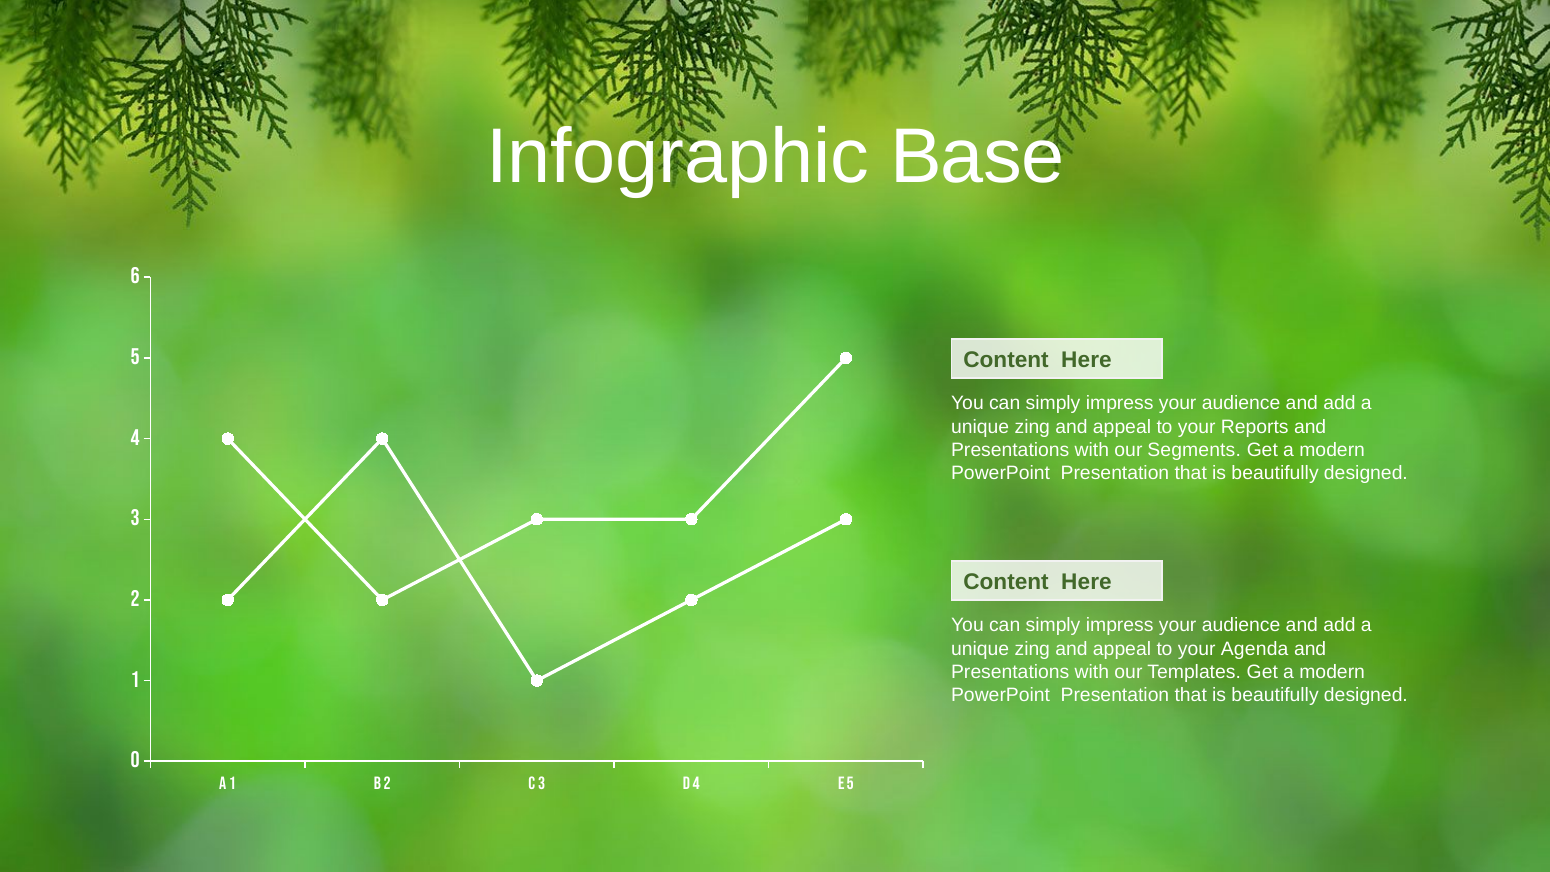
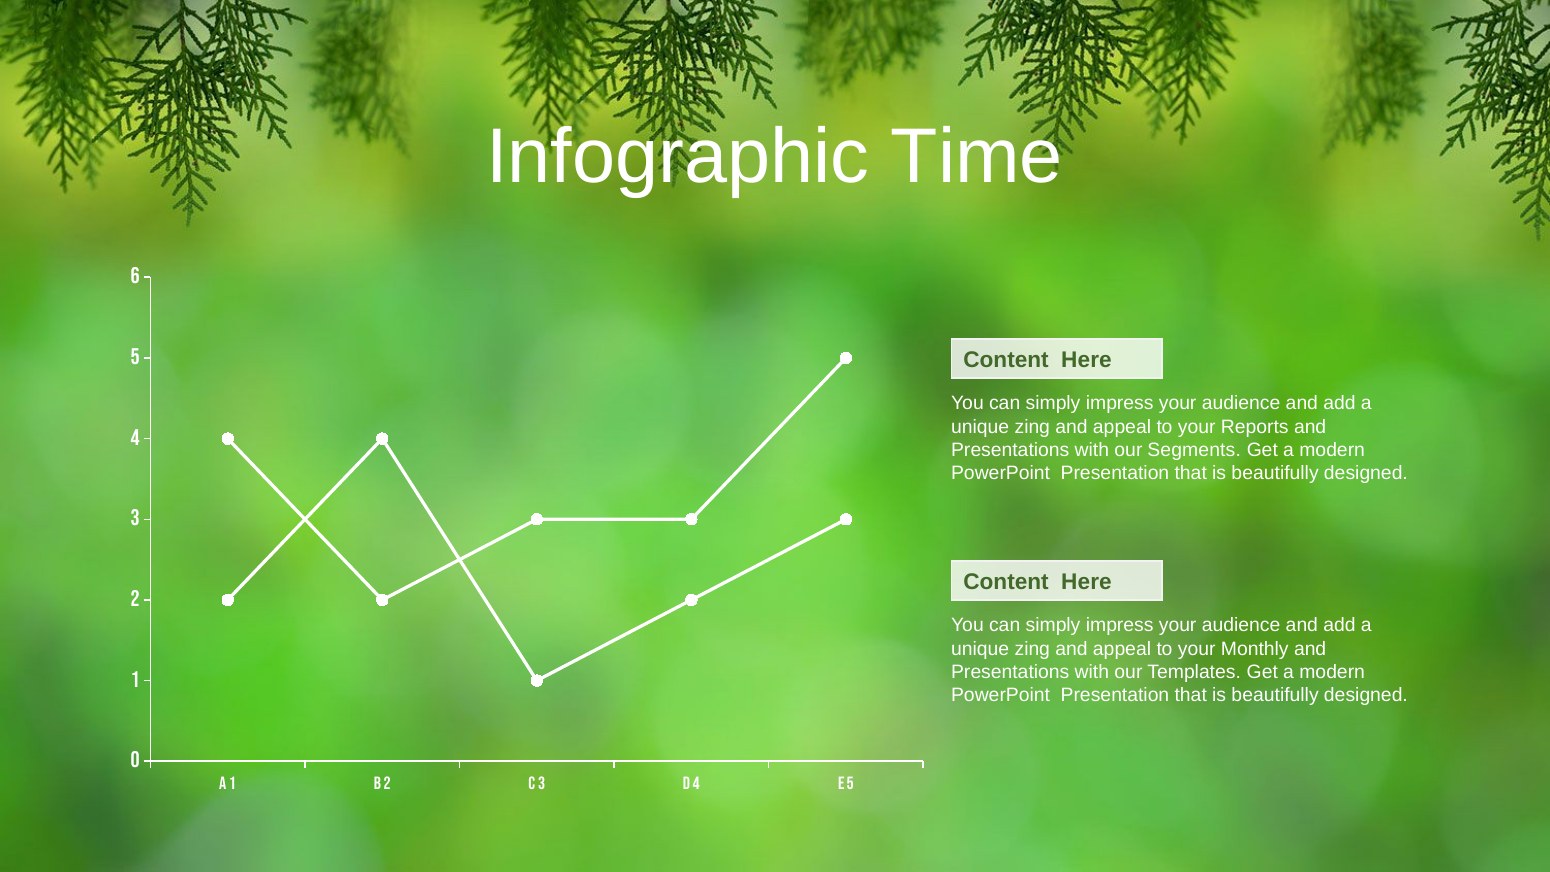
Base: Base -> Time
Agenda: Agenda -> Monthly
